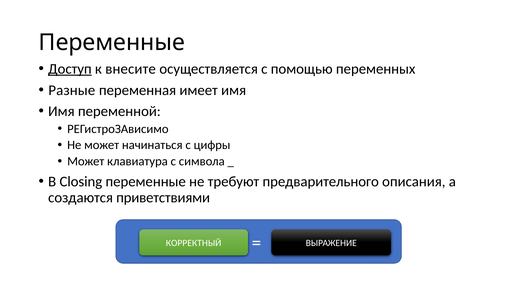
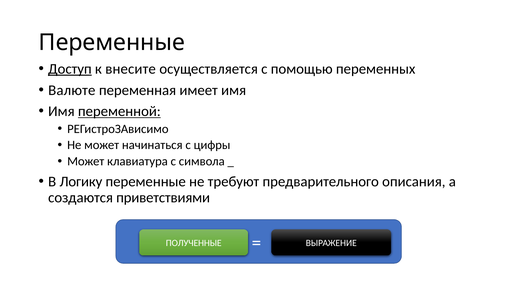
Разные: Разные -> Валюте
переменной underline: none -> present
Closing: Closing -> Логику
КОРРЕКТНЫЙ: КОРРЕКТНЫЙ -> ПОЛУЧЕННЫЕ
